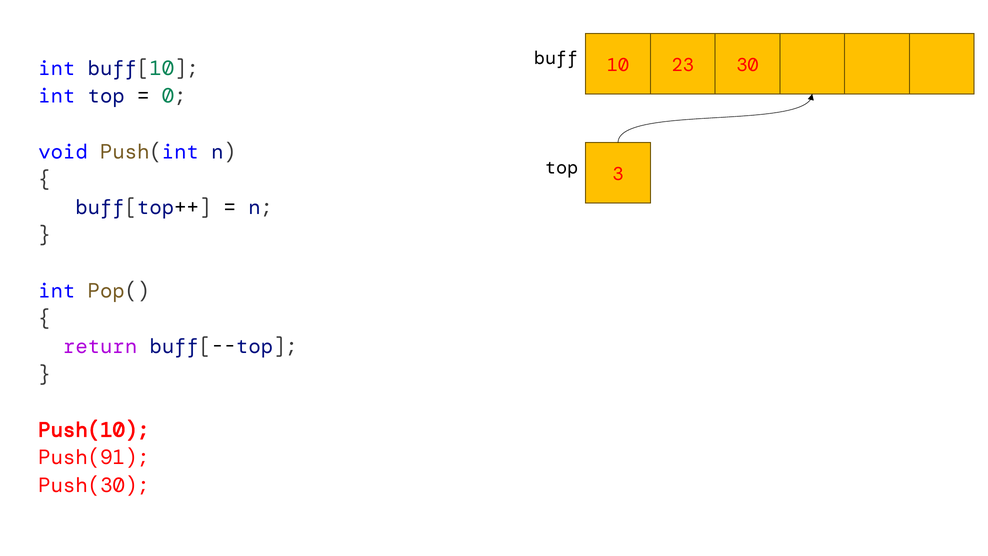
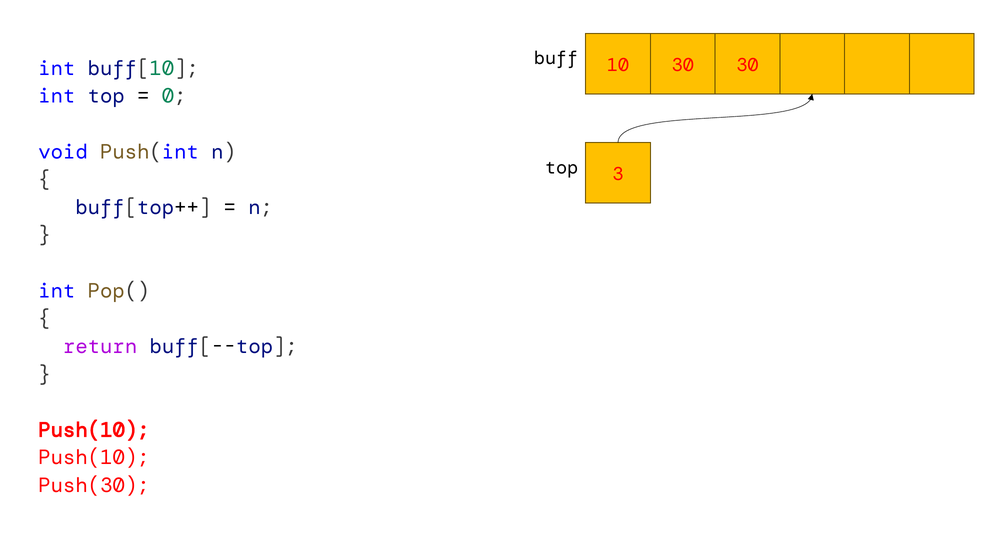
buff 23: 23 -> 30
Push(91 at (94, 457): Push(91 -> Push(10
